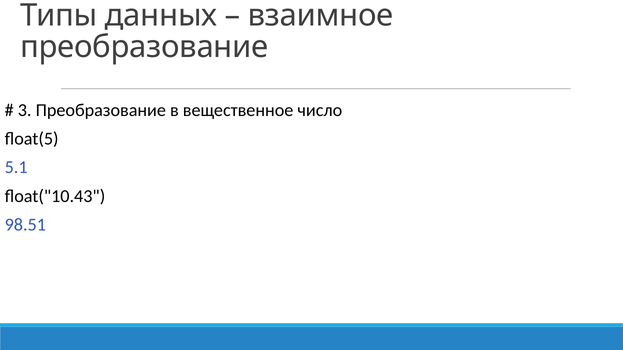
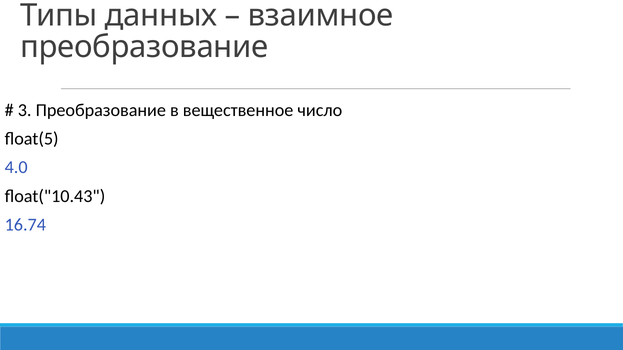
5.1: 5.1 -> 4.0
98.51: 98.51 -> 16.74
